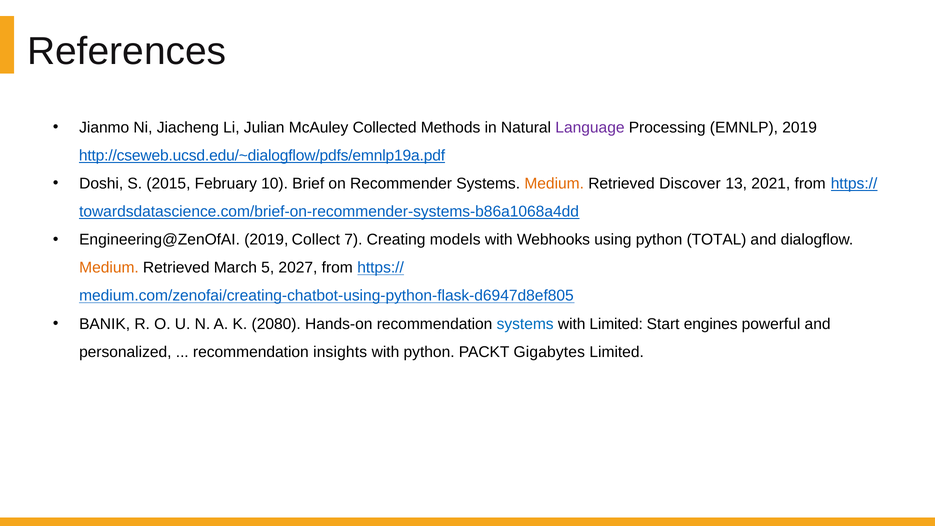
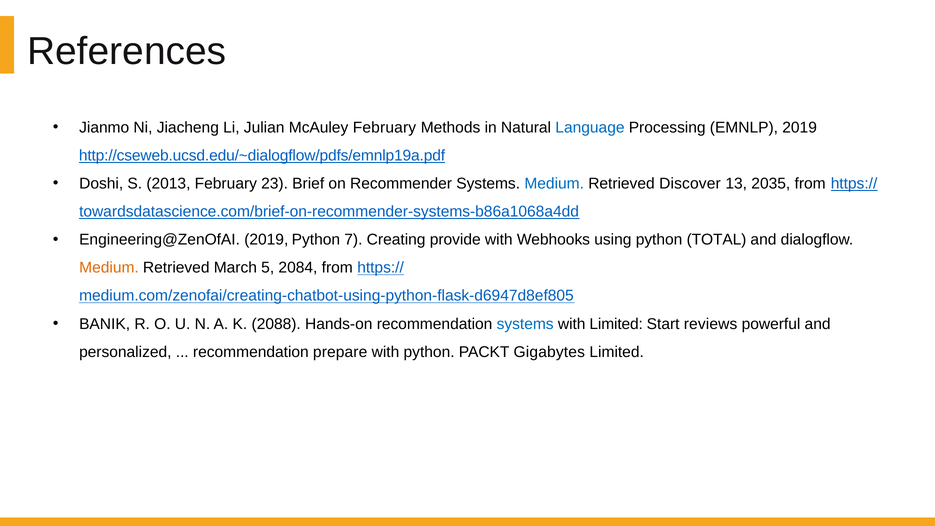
McAuley Collected: Collected -> February
Language colour: purple -> blue
2015: 2015 -> 2013
10: 10 -> 23
Medium at (554, 184) colour: orange -> blue
2021: 2021 -> 2035
2019 Collect: Collect -> Python
models: models -> provide
2027: 2027 -> 2084
2080: 2080 -> 2088
engines: engines -> reviews
insights: insights -> prepare
